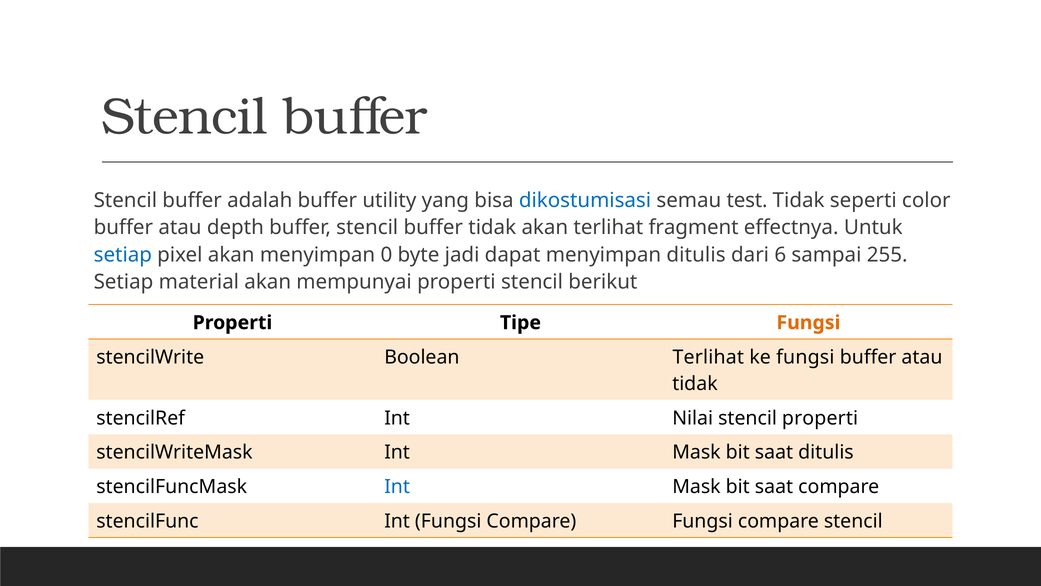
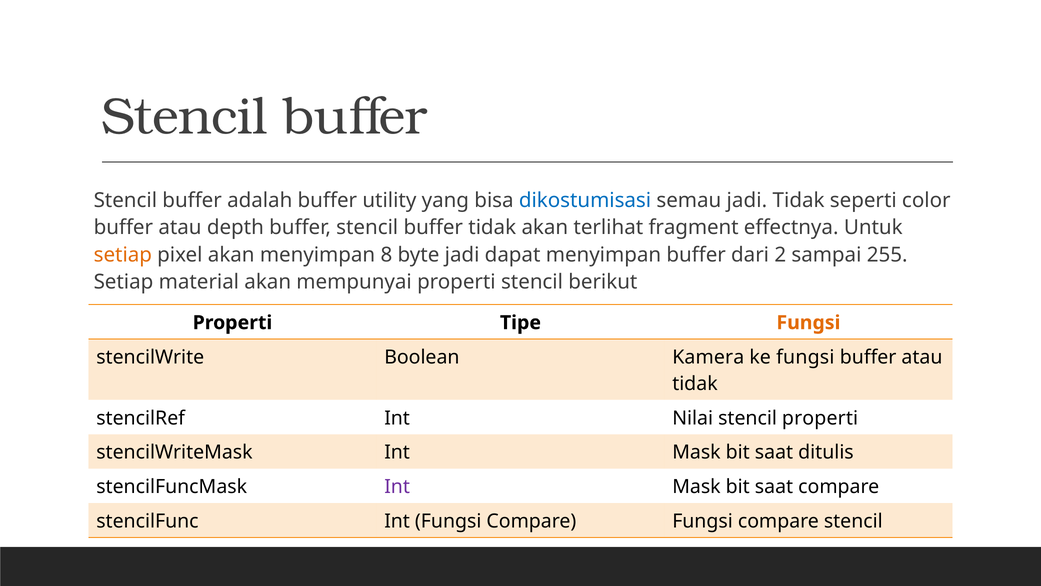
semau test: test -> jadi
setiap at (123, 255) colour: blue -> orange
0: 0 -> 8
menyimpan ditulis: ditulis -> buffer
6: 6 -> 2
Boolean Terlihat: Terlihat -> Kamera
Int at (397, 487) colour: blue -> purple
